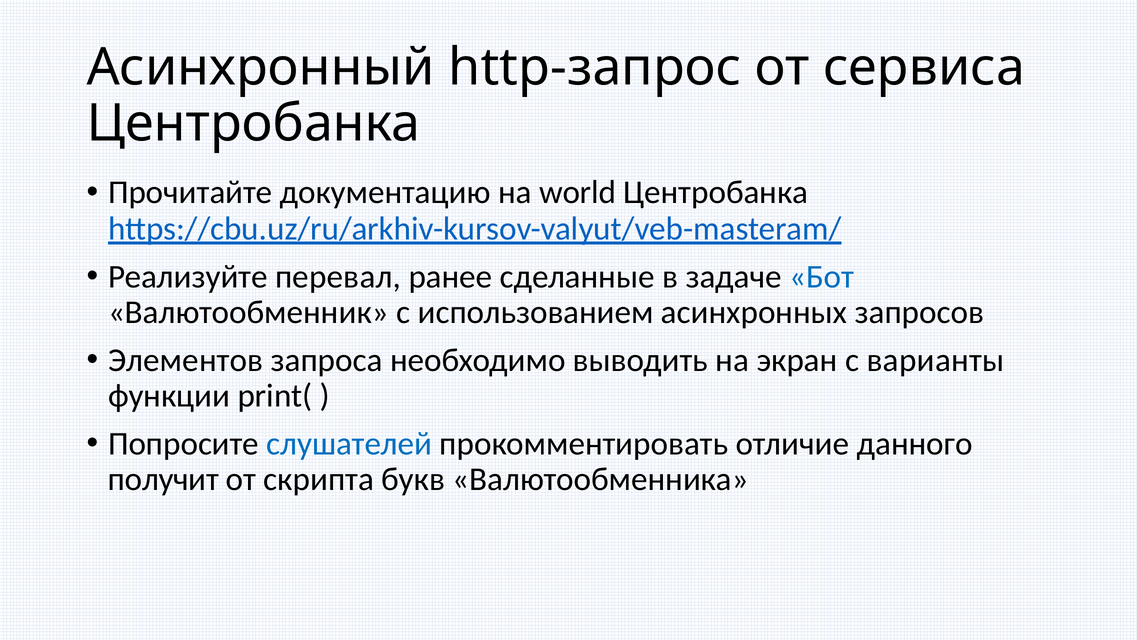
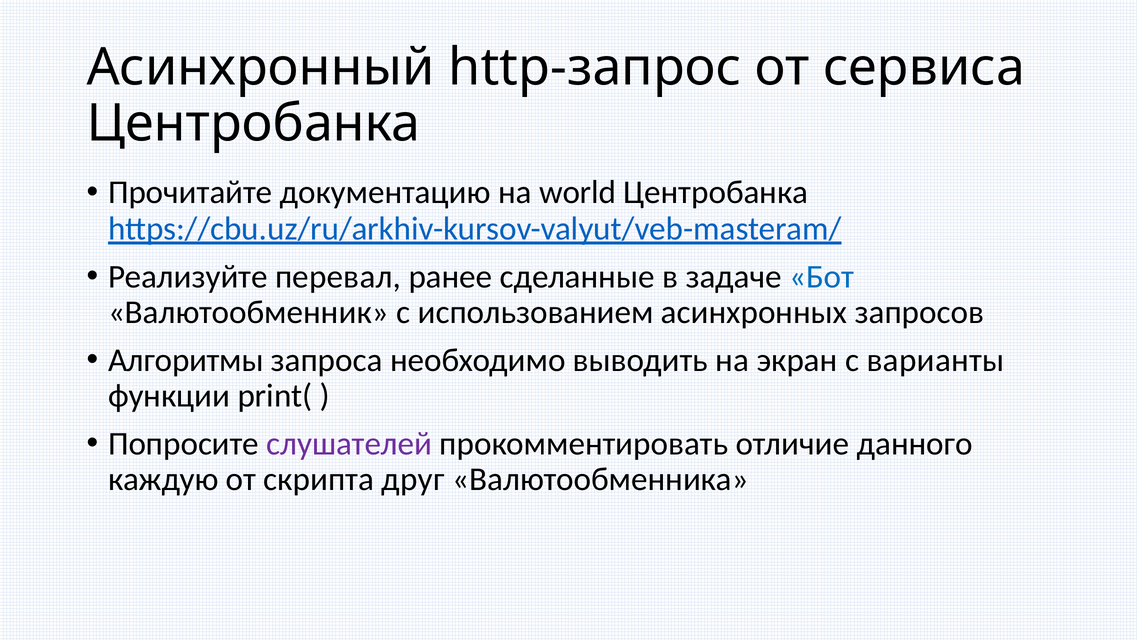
Элементов: Элементов -> Алгоритмы
слушателей colour: blue -> purple
получит: получит -> каждую
букв: букв -> друг
